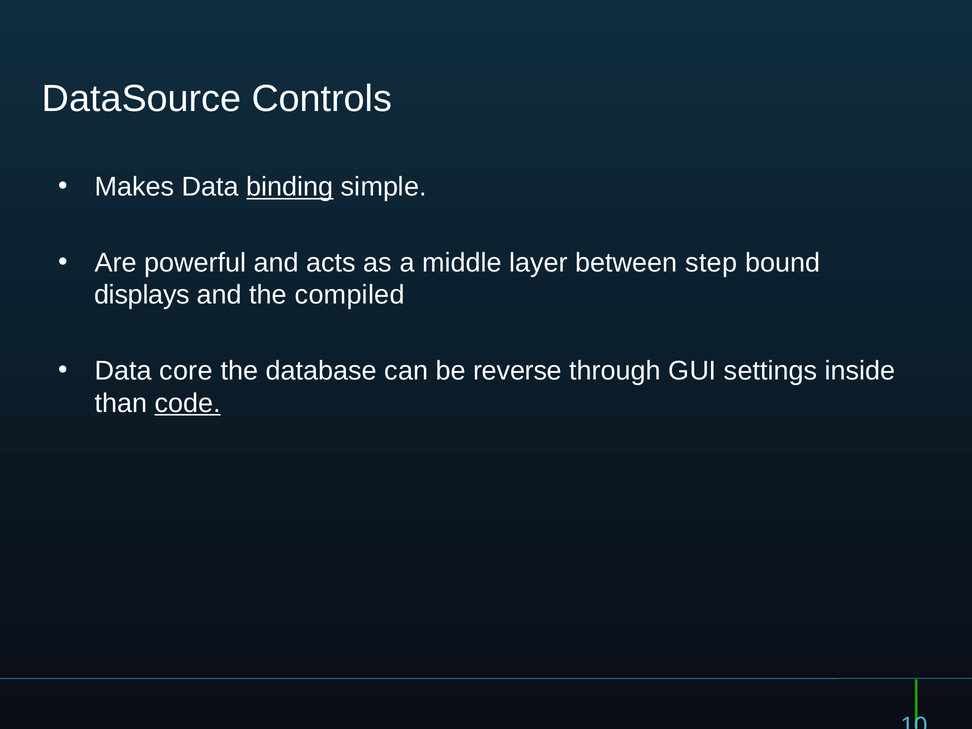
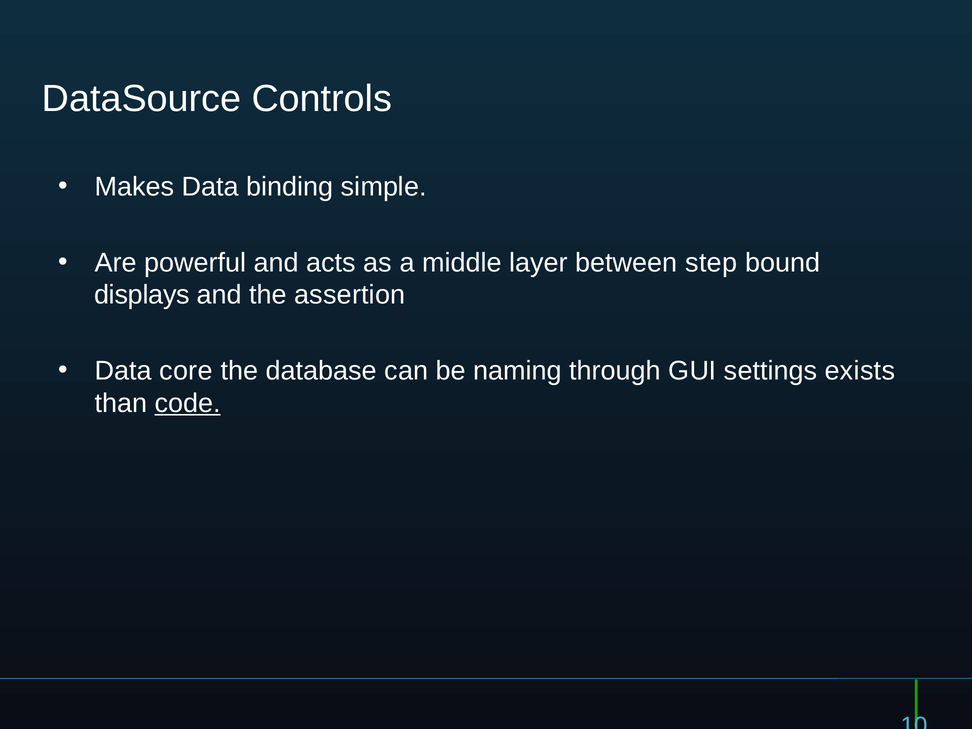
binding underline: present -> none
compiled: compiled -> assertion
reverse: reverse -> naming
inside: inside -> exists
